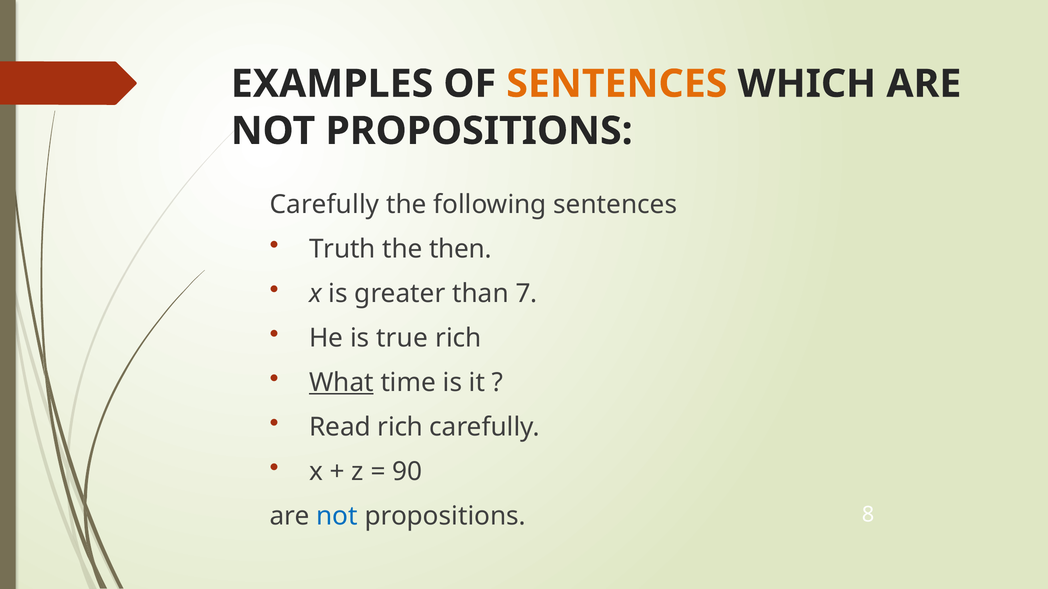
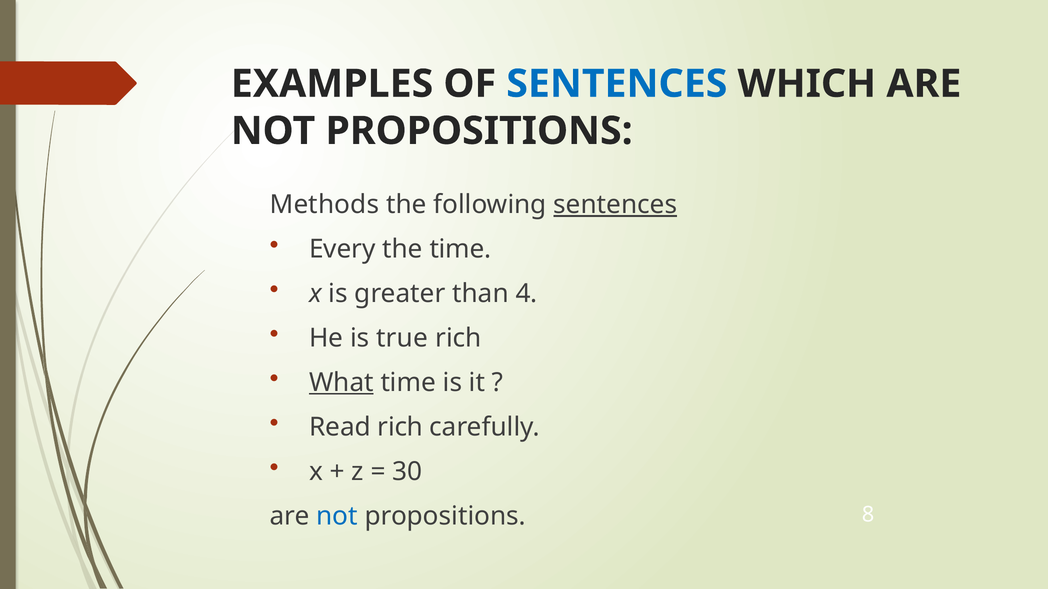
SENTENCES at (617, 84) colour: orange -> blue
Carefully at (324, 205): Carefully -> Methods
sentences at (615, 205) underline: none -> present
Truth: Truth -> Every
the then: then -> time
7: 7 -> 4
90: 90 -> 30
